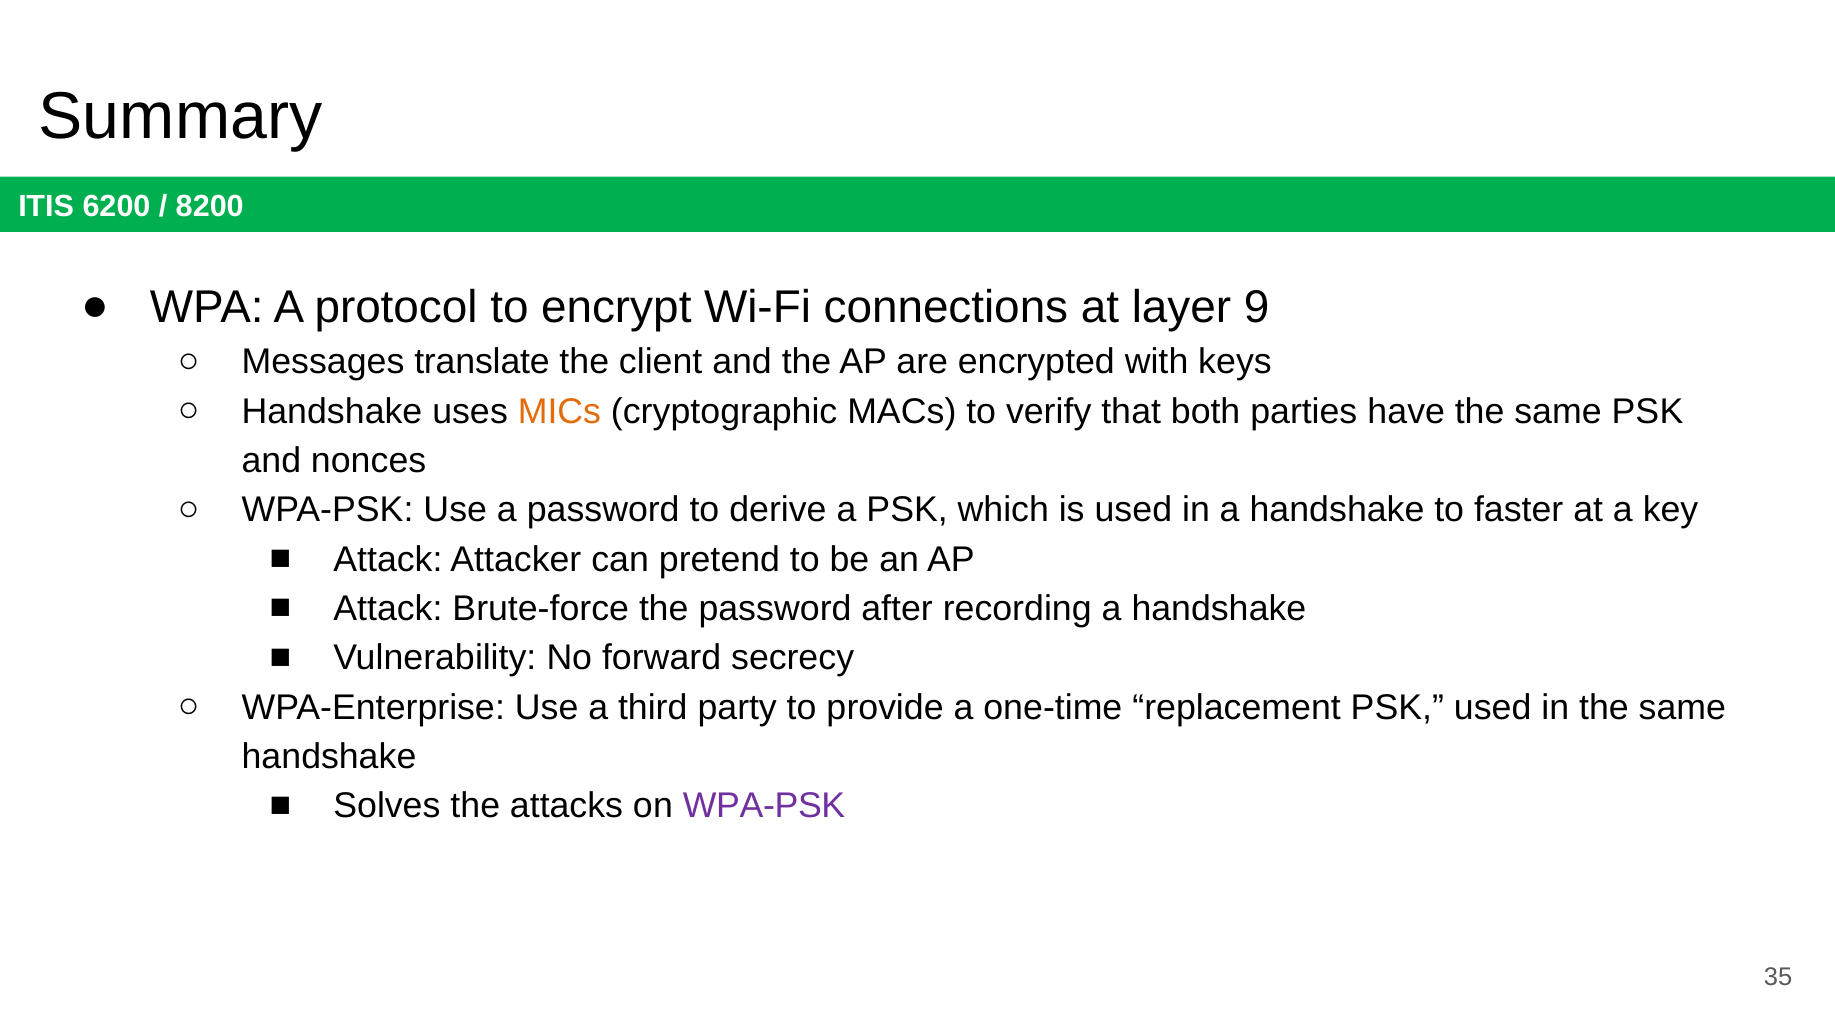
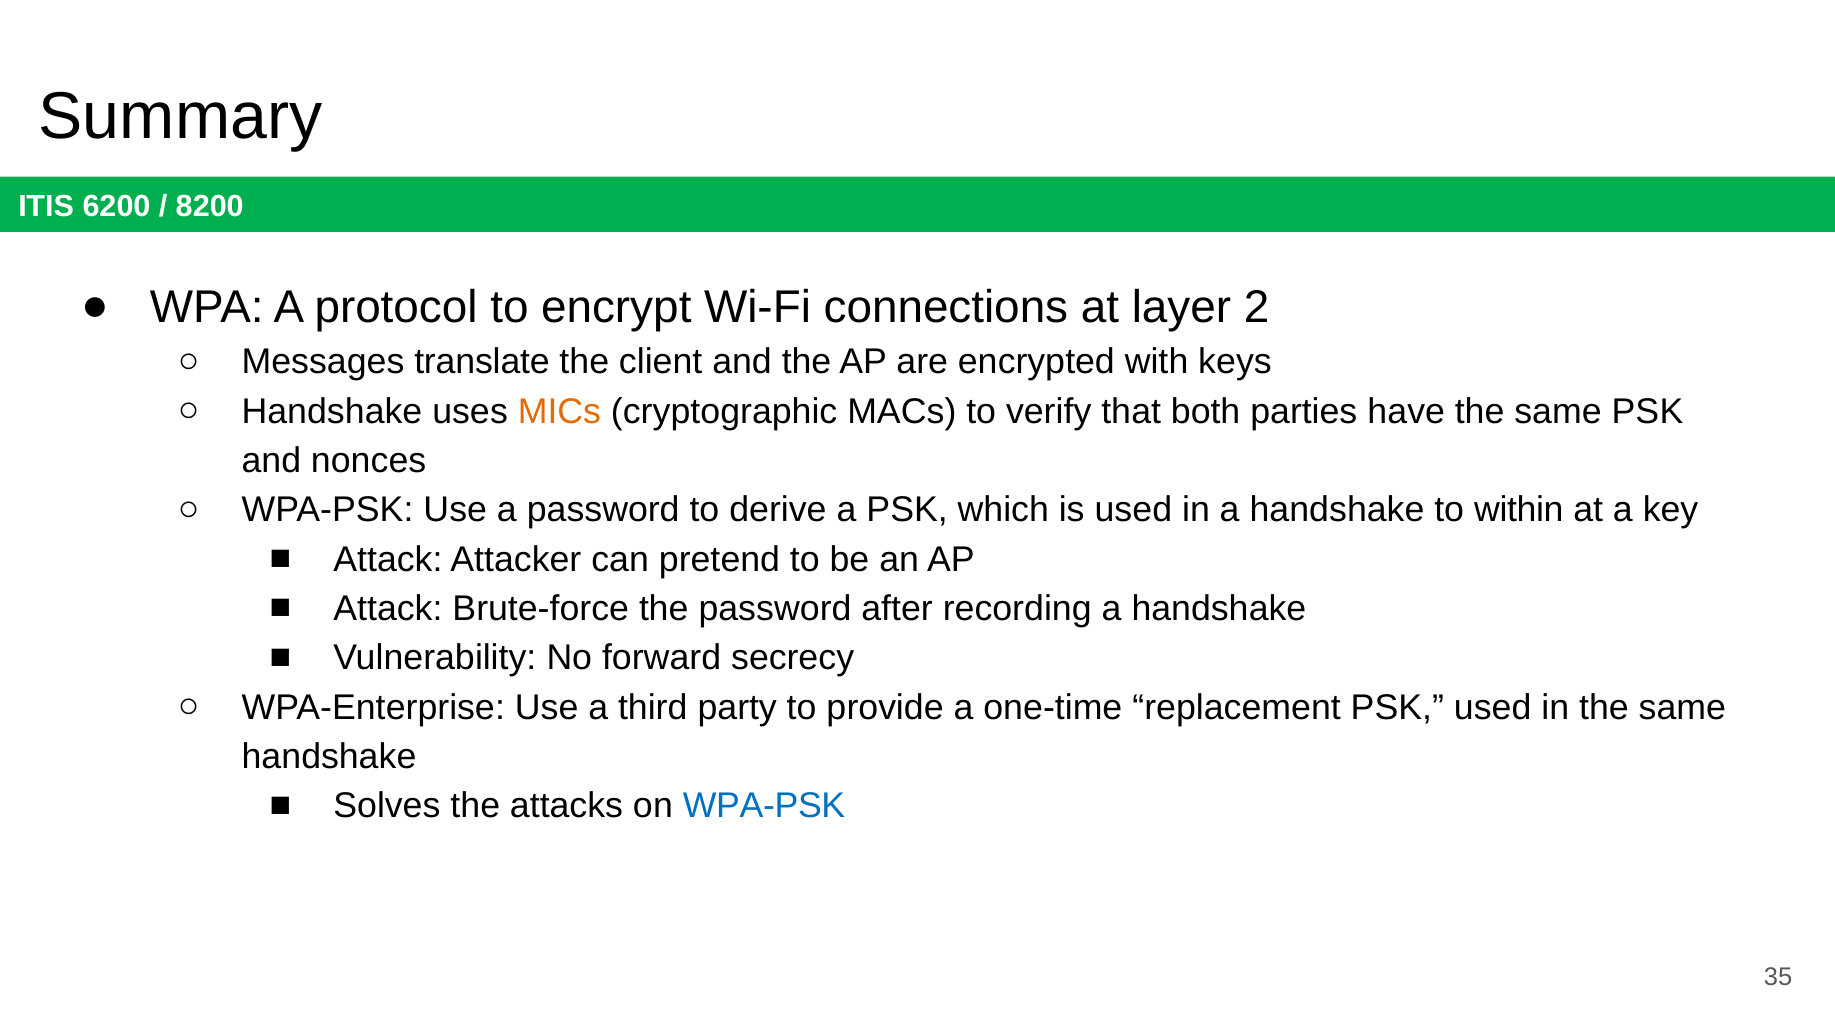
9: 9 -> 2
faster: faster -> within
WPA-PSK at (764, 806) colour: purple -> blue
